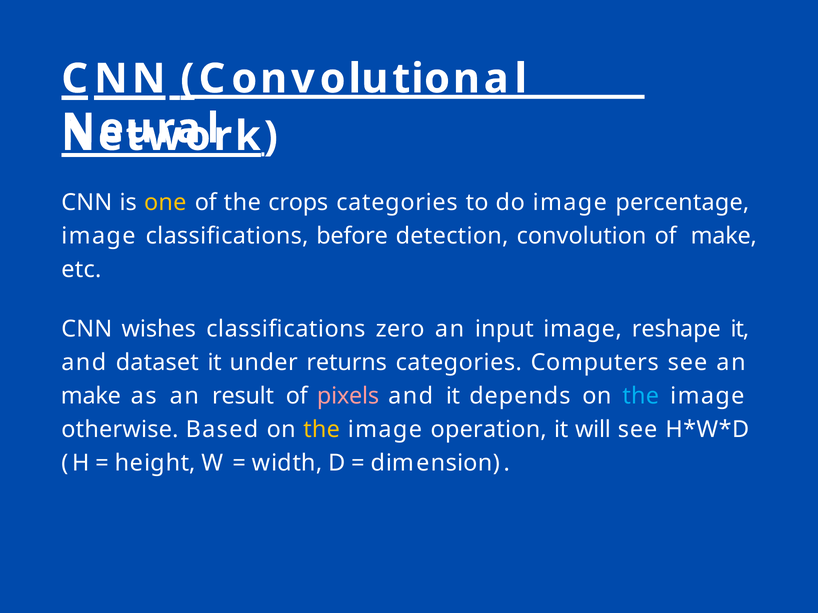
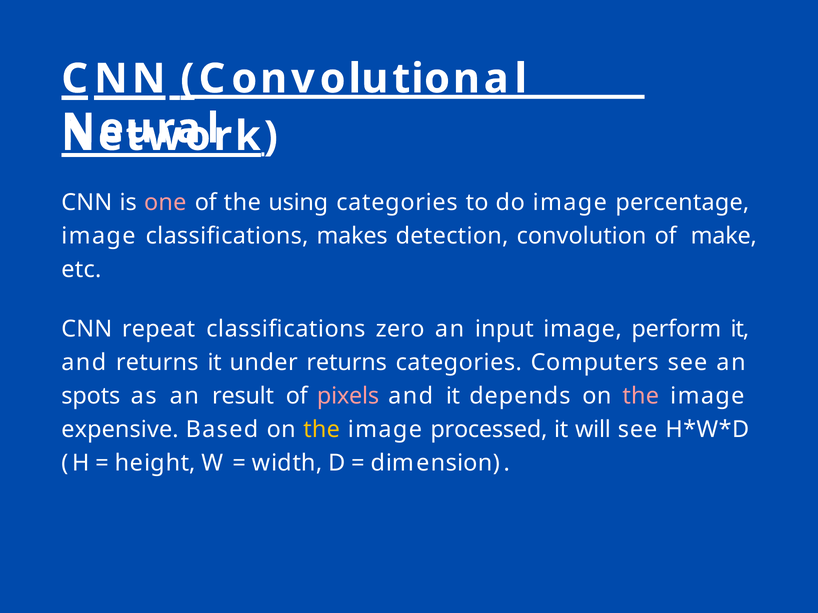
one colour: yellow -> pink
crops: crops -> using
before: before -> makes
wishes: wishes -> repeat
reshape: reshape -> perform
and dataset: dataset -> returns
make at (91, 396): make -> spots
the at (641, 396) colour: light blue -> pink
otherwise: otherwise -> expensive
operation: operation -> processed
